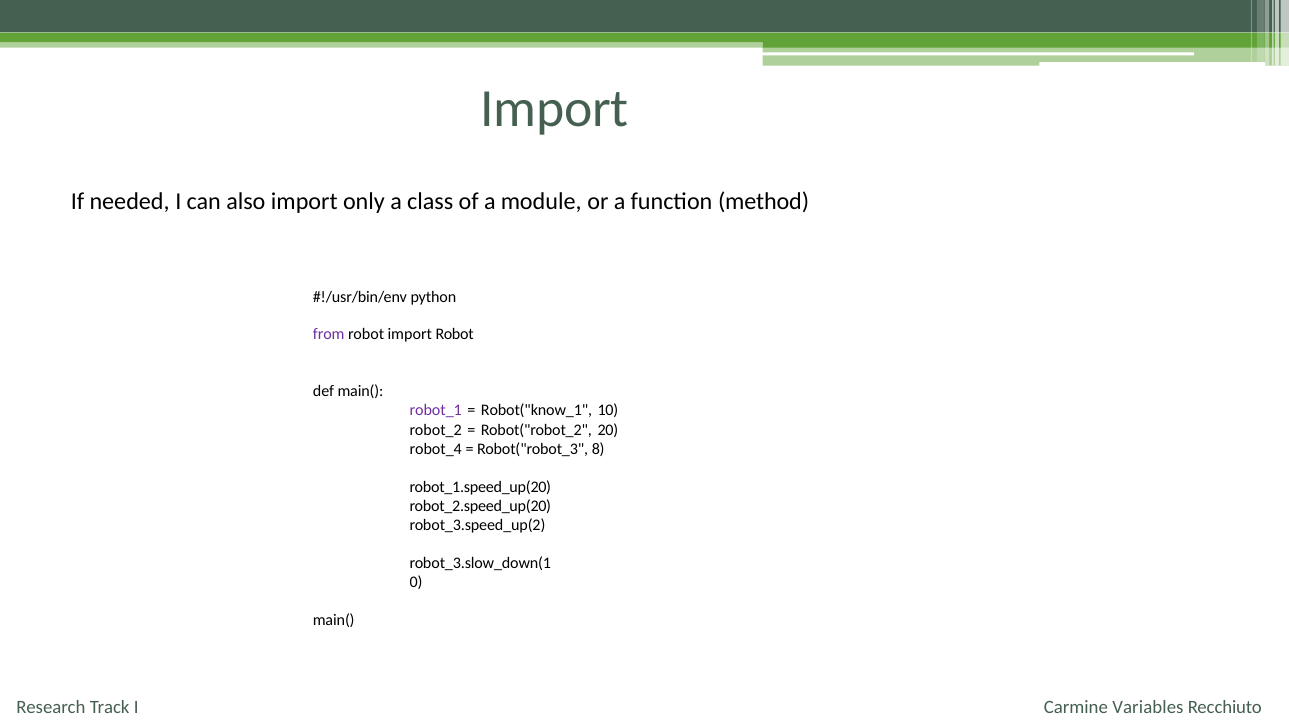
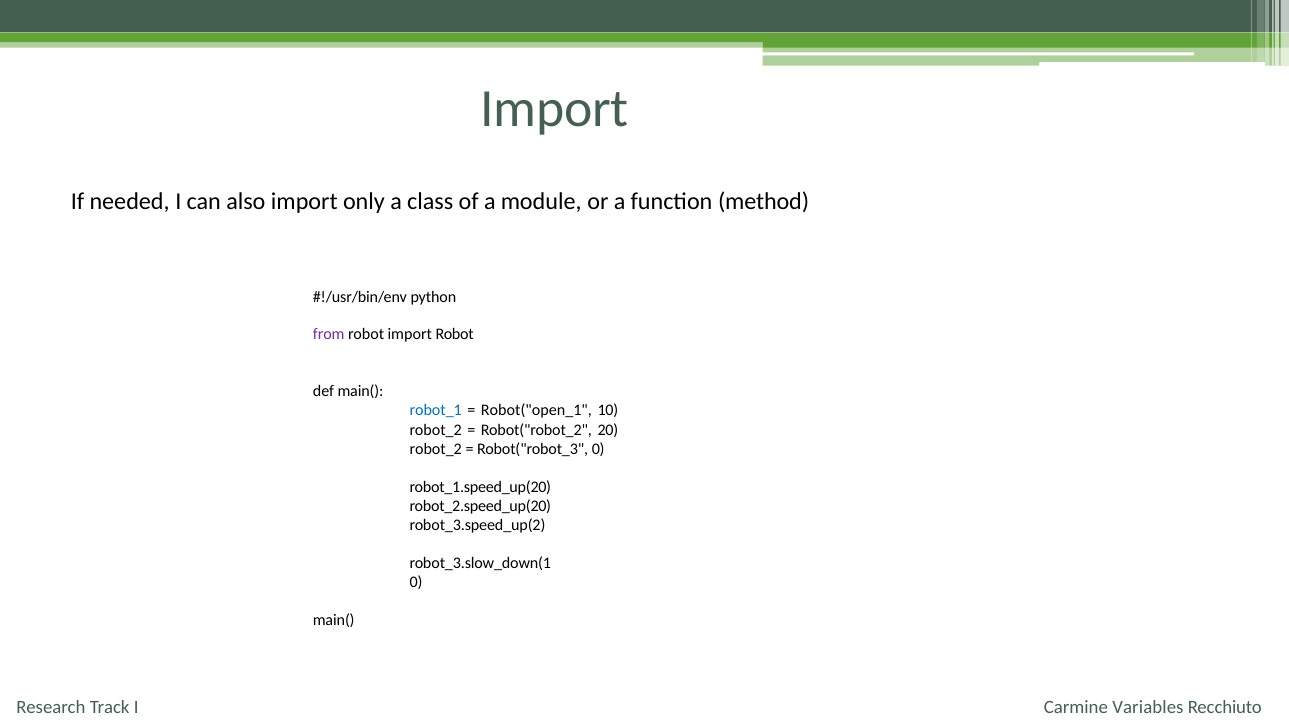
robot_1 colour: purple -> blue
Robot("know_1: Robot("know_1 -> Robot("open_1
robot_4 at (436, 449): robot_4 -> robot_2
Robot("robot_3 8: 8 -> 0
